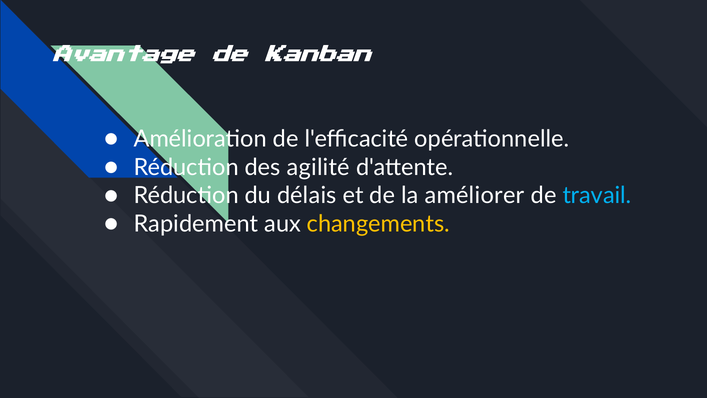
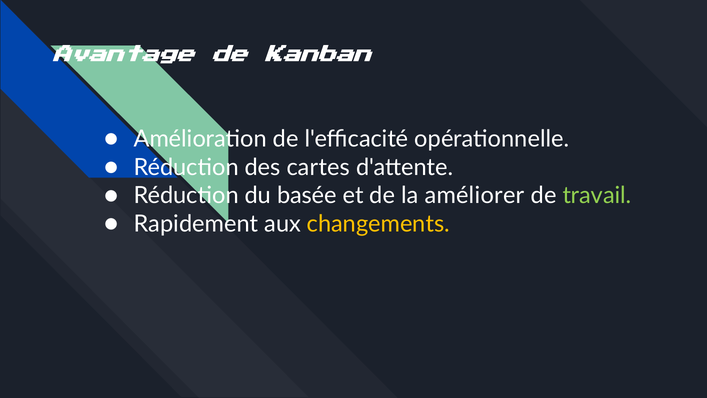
agilité: agilité -> cartes
délais: délais -> basée
travail colour: light blue -> light green
